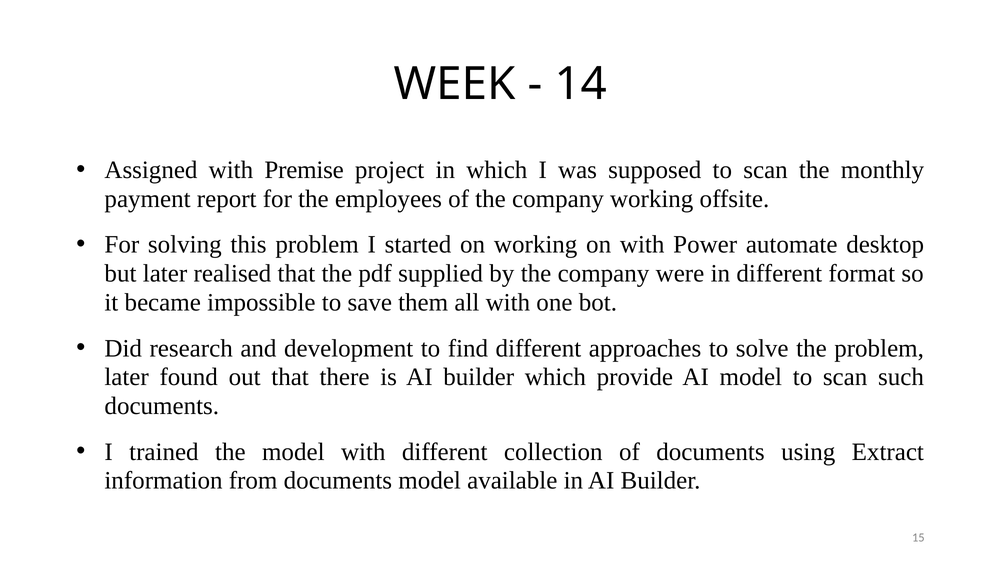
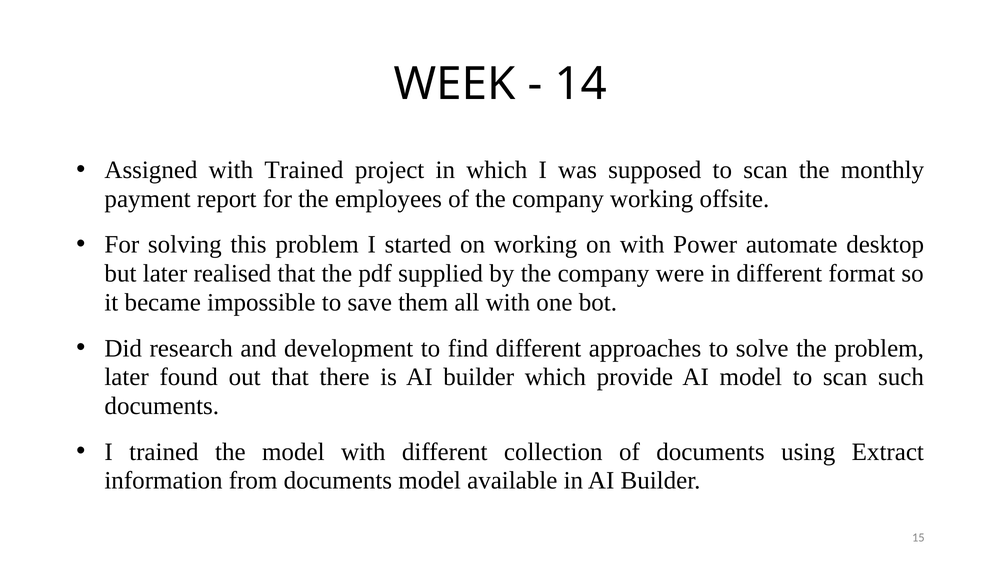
with Premise: Premise -> Trained
